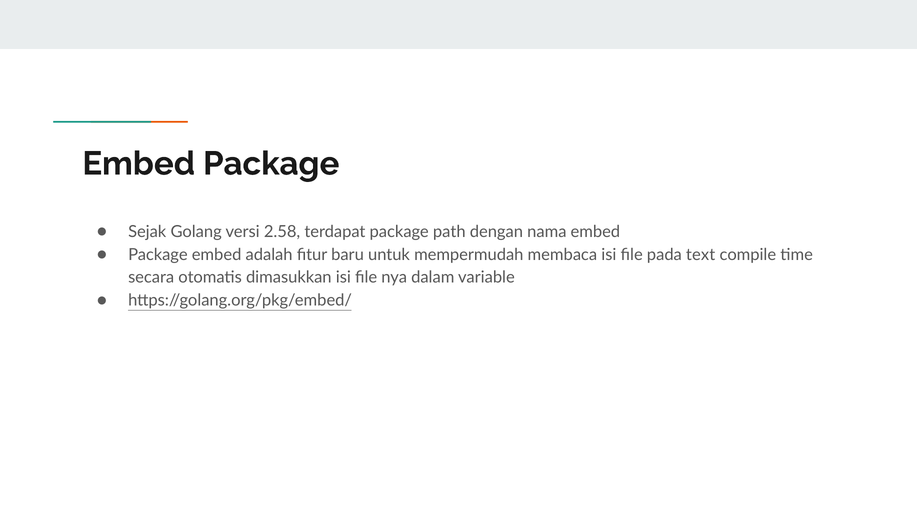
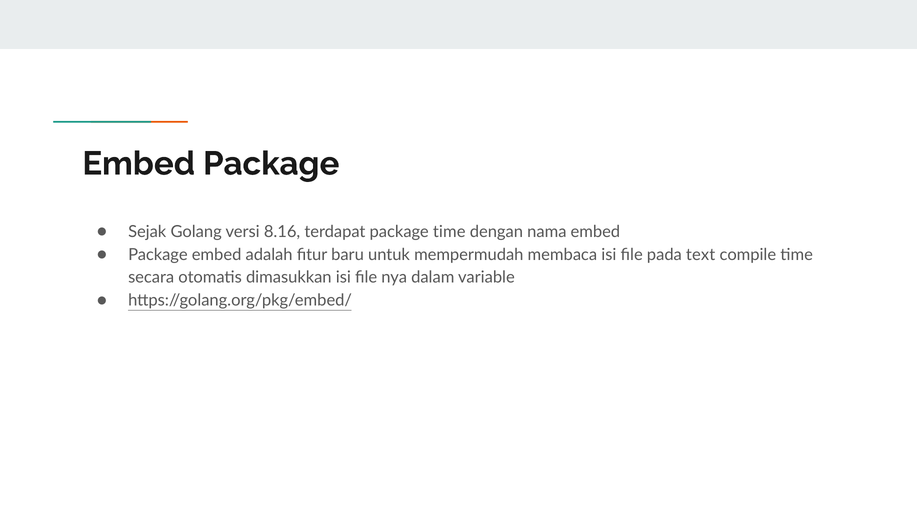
2.58: 2.58 -> 8.16
package path: path -> time
